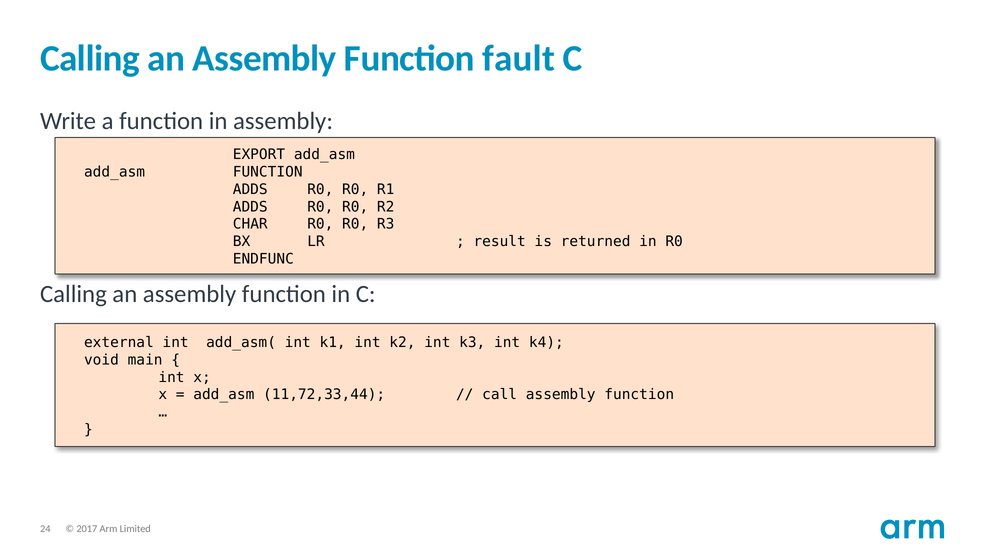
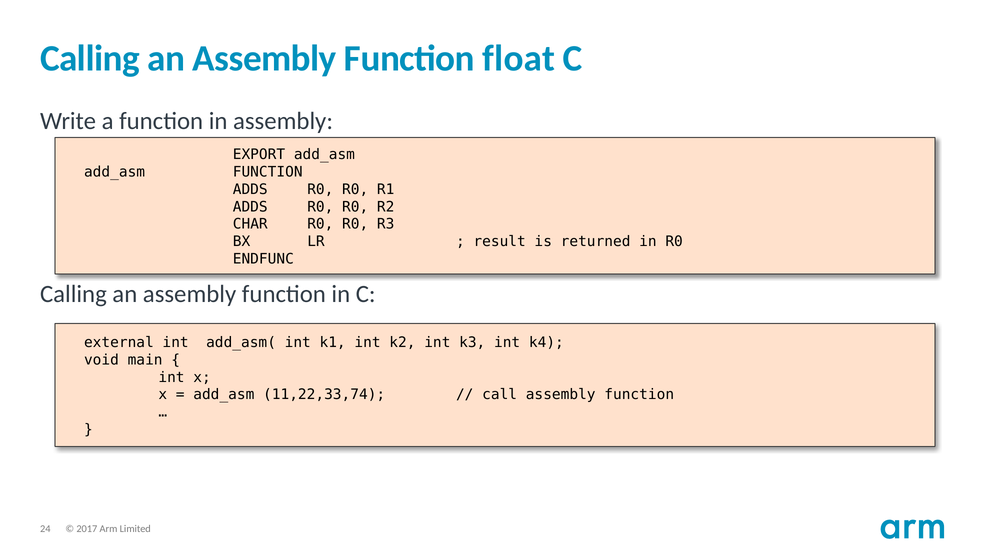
fault: fault -> float
11,72,33,44: 11,72,33,44 -> 11,22,33,74
